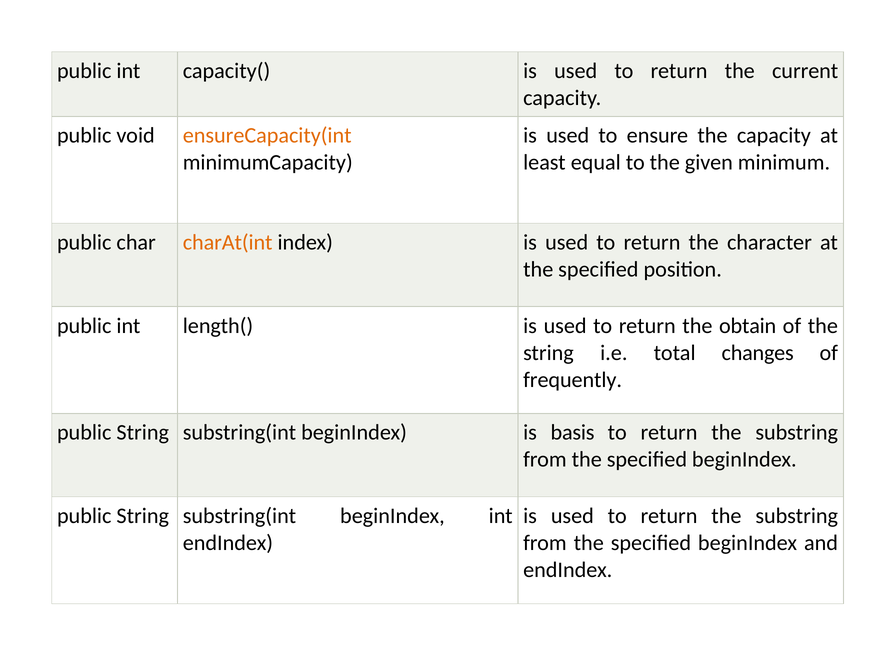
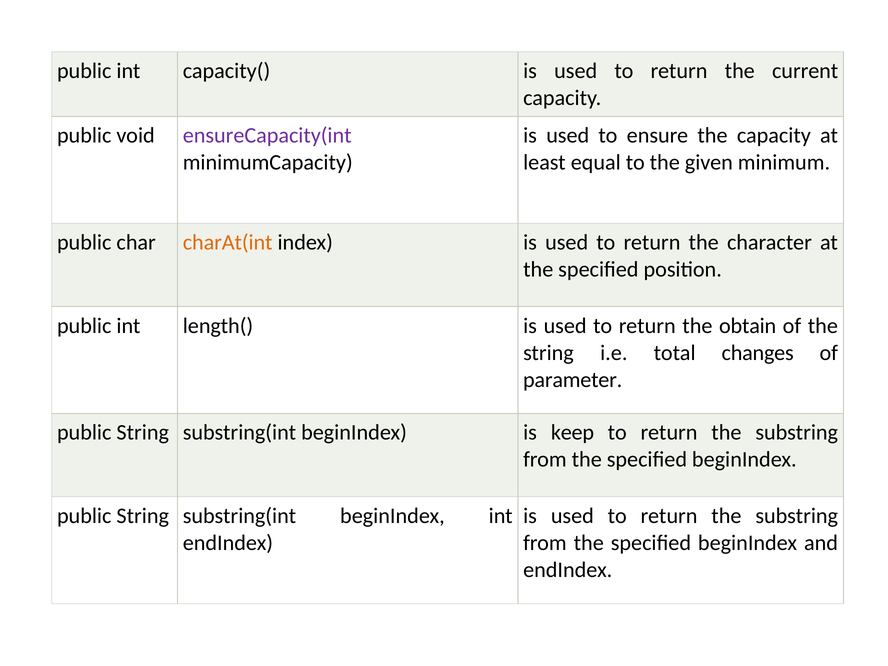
ensureCapacity(int colour: orange -> purple
frequently: frequently -> parameter
basis: basis -> keep
